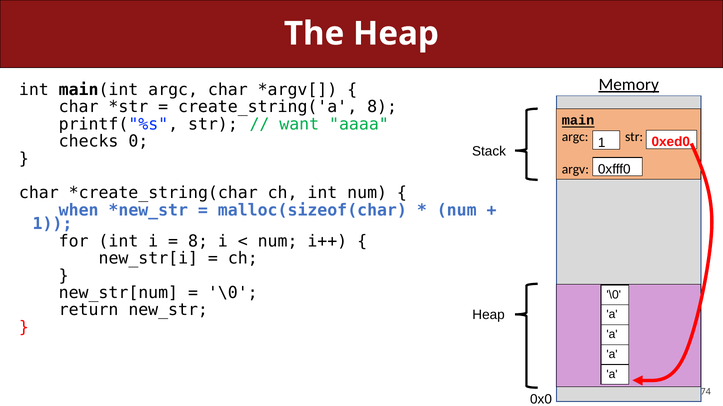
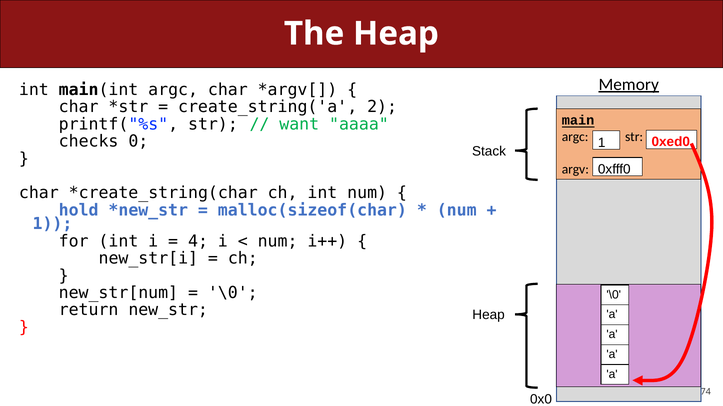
create_string('a 8: 8 -> 2
when: when -> hold
8 at (198, 242): 8 -> 4
